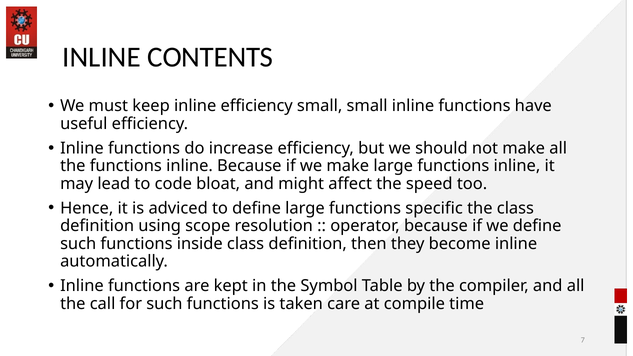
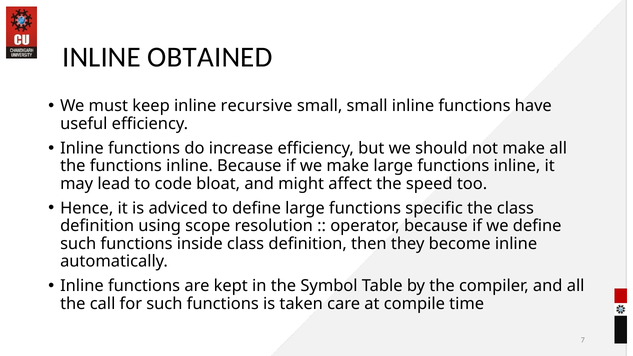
CONTENTS: CONTENTS -> OBTAINED
inline efficiency: efficiency -> recursive
